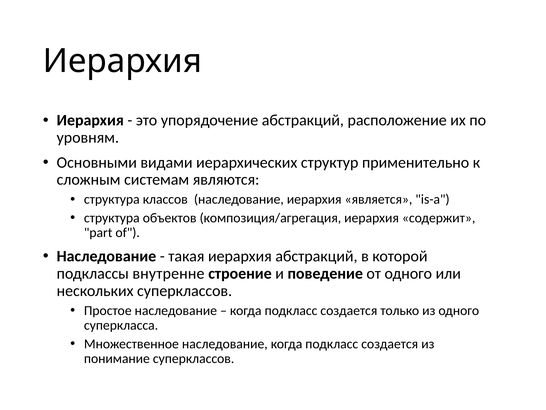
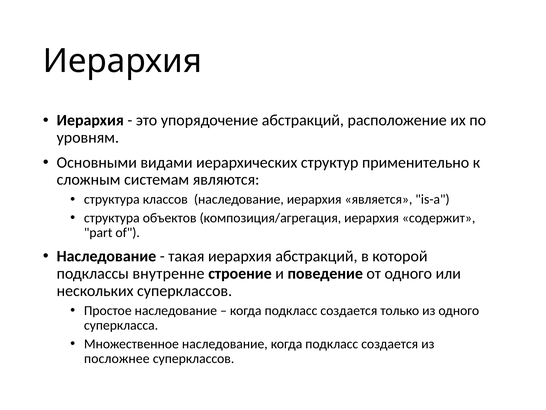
понимание: понимание -> посложнее
